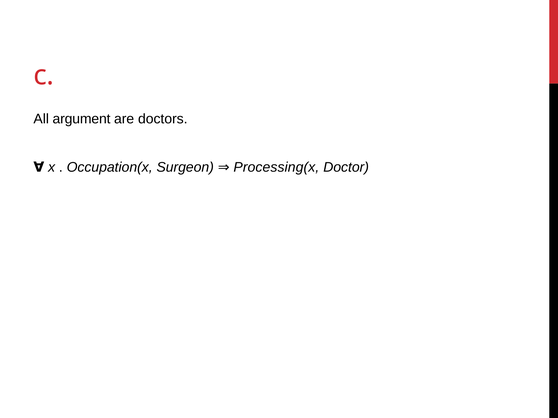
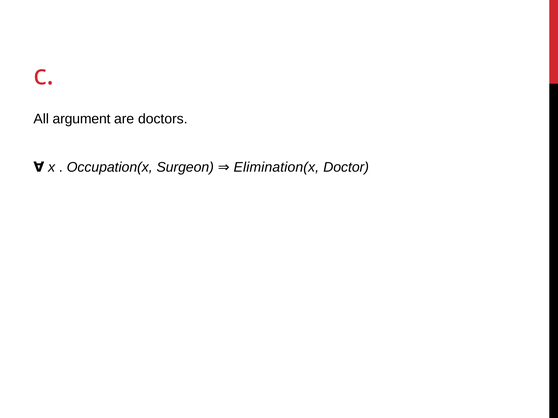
Processing(x: Processing(x -> Elimination(x
